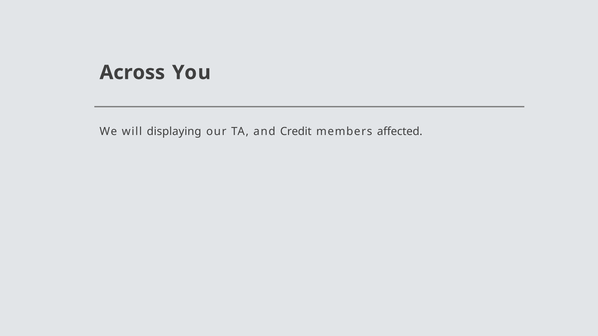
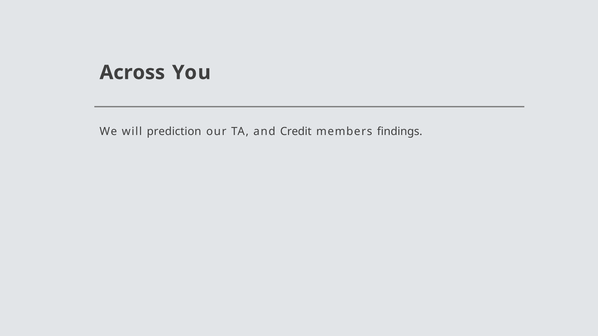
displaying: displaying -> prediction
affected: affected -> findings
